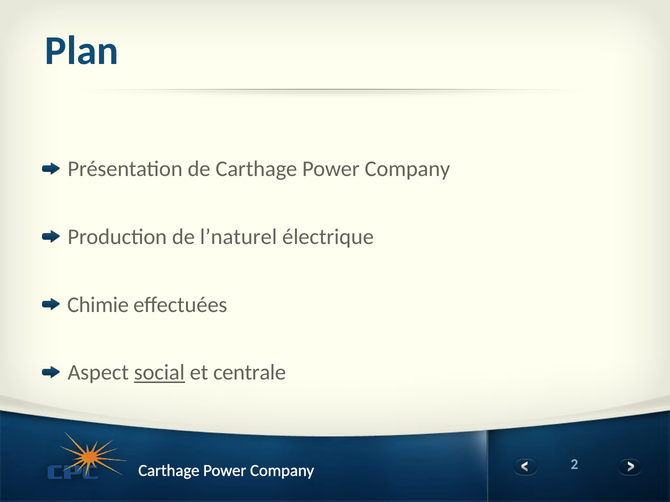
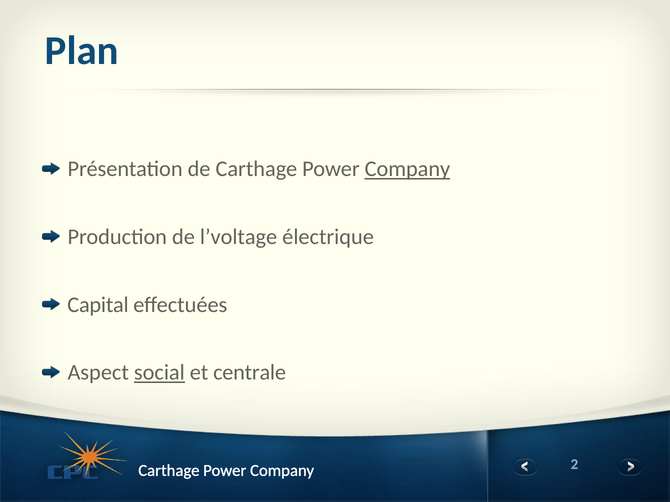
Company at (407, 169) underline: none -> present
l’naturel: l’naturel -> l’voltage
Chimie: Chimie -> Capital
